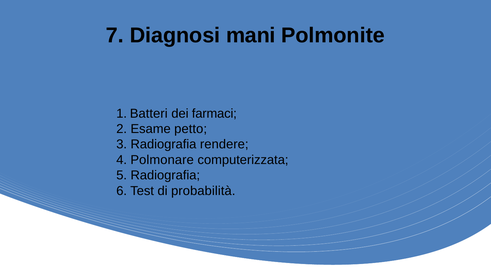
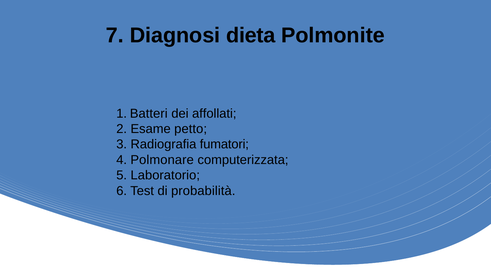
mani: mani -> dieta
farmaci: farmaci -> affollati
rendere: rendere -> fumatori
5 Radiografia: Radiografia -> Laboratorio
